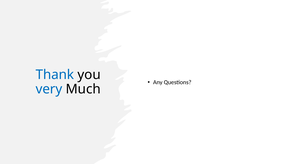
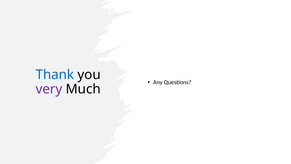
very colour: blue -> purple
